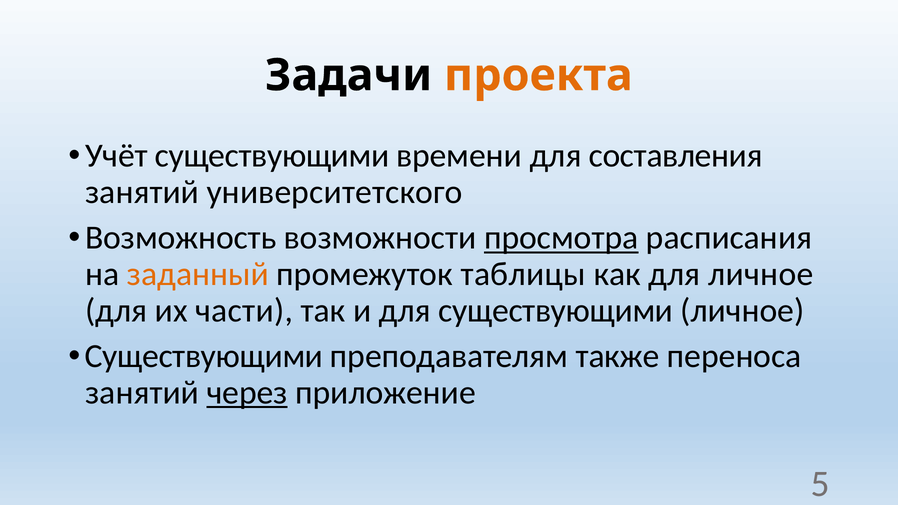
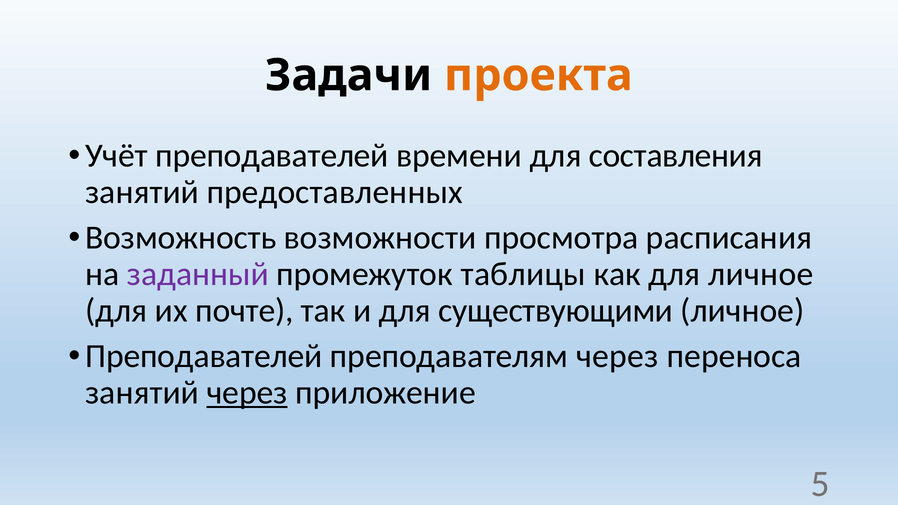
Учёт существующими: существующими -> преподавателей
университетского: университетского -> предоставленных
просмотра underline: present -> none
заданный colour: orange -> purple
части: части -> почте
Существующими at (204, 356): Существующими -> Преподавателей
преподавателям также: также -> через
